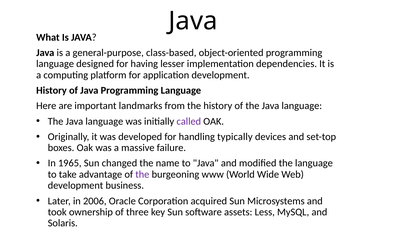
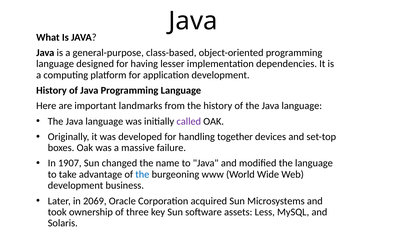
typically: typically -> together
1965: 1965 -> 1907
the at (142, 174) colour: purple -> blue
2006: 2006 -> 2069
